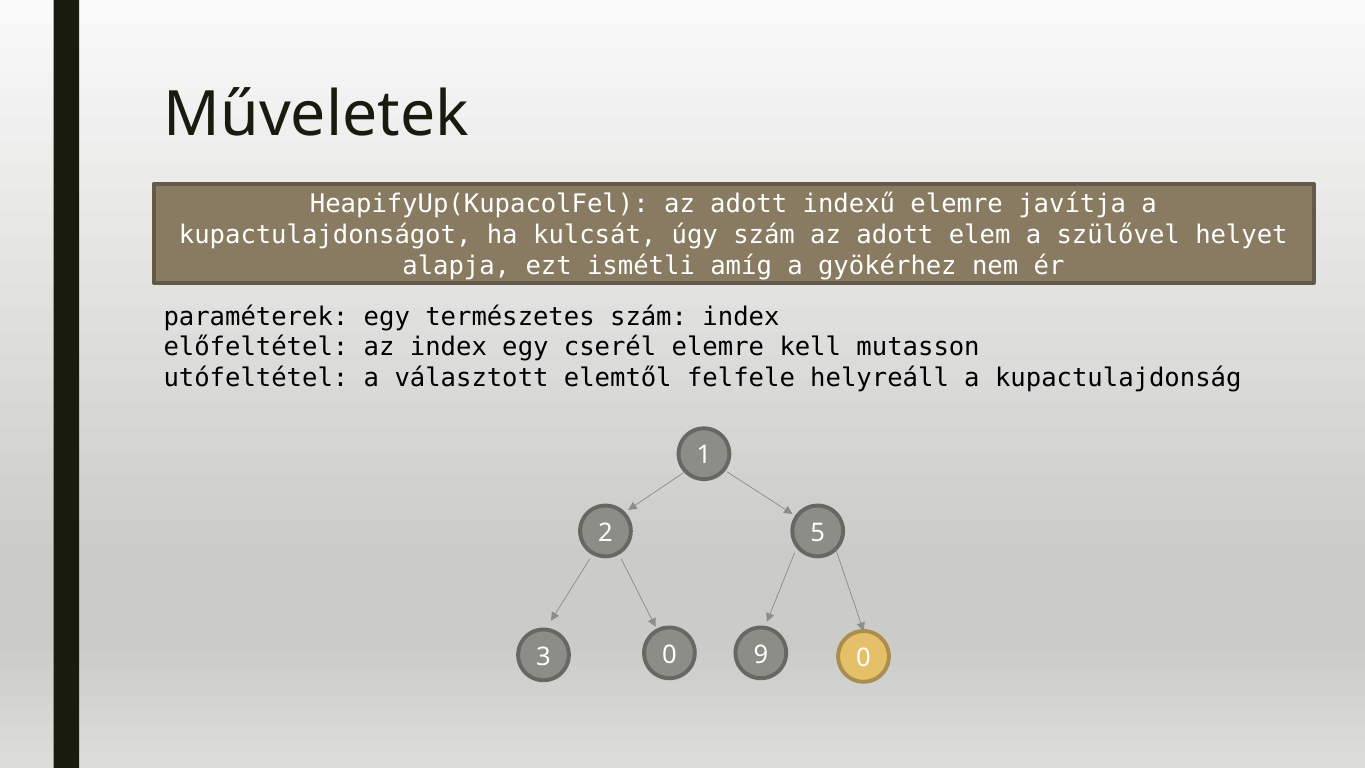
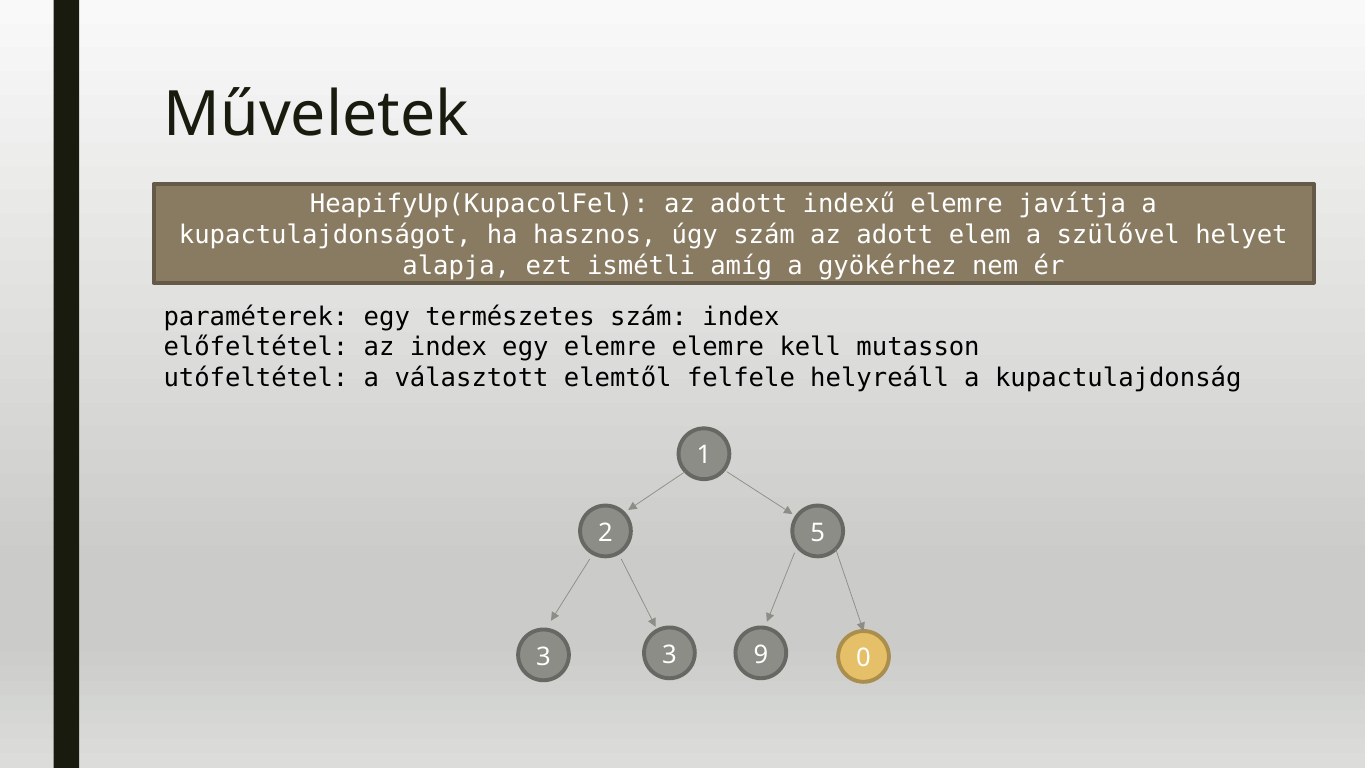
kulcsát: kulcsát -> hasznos
egy cserél: cserél -> elemre
3 0: 0 -> 3
